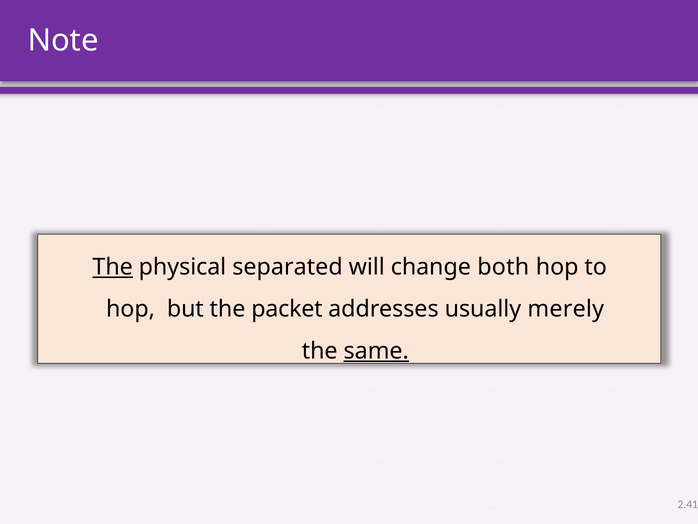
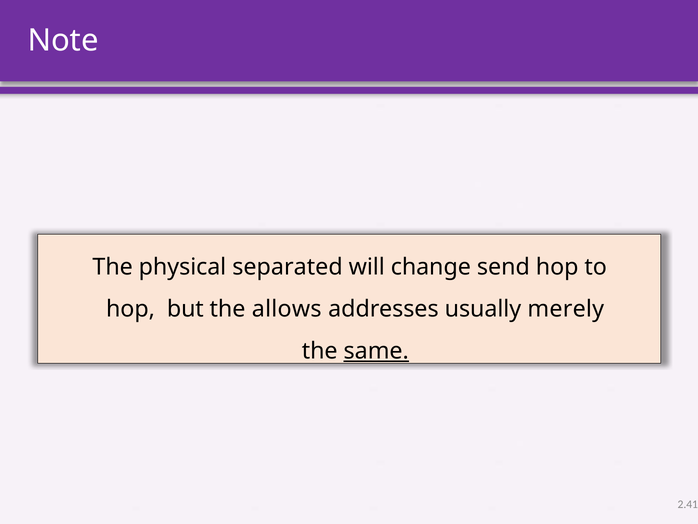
The at (113, 267) underline: present -> none
both: both -> send
packet: packet -> allows
